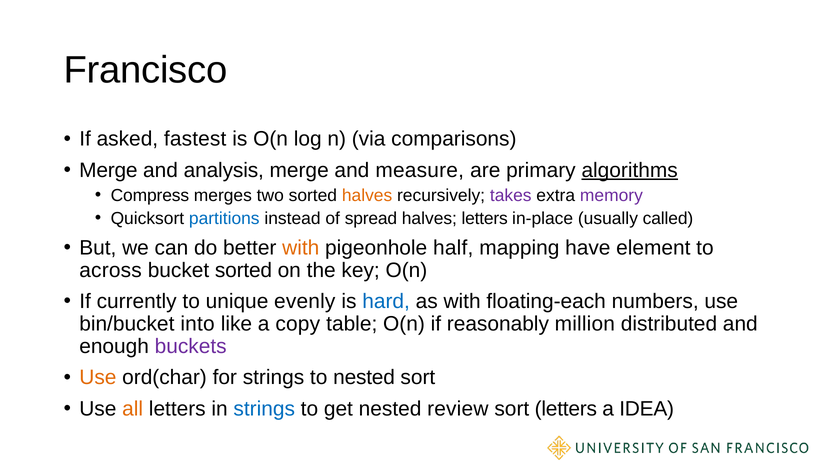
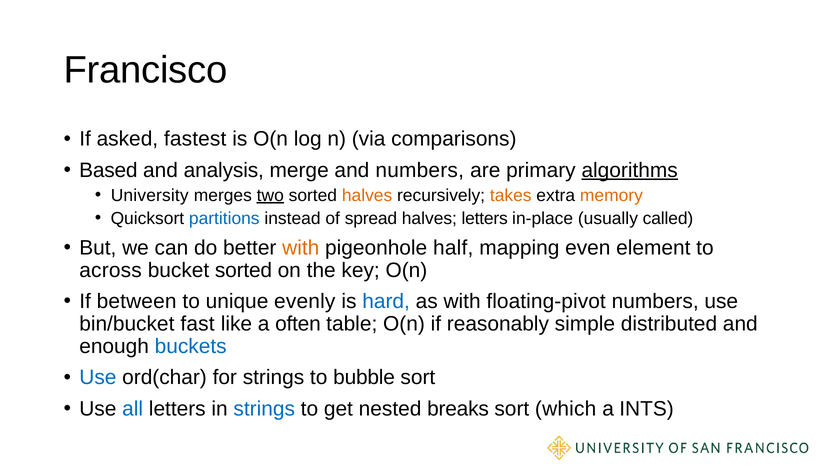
Merge at (108, 171): Merge -> Based
and measure: measure -> numbers
Compress: Compress -> University
two underline: none -> present
takes colour: purple -> orange
memory colour: purple -> orange
have: have -> even
currently: currently -> between
floating-each: floating-each -> floating-pivot
into: into -> fast
copy: copy -> often
million: million -> simple
buckets colour: purple -> blue
Use at (98, 378) colour: orange -> blue
to nested: nested -> bubble
all colour: orange -> blue
review: review -> breaks
sort letters: letters -> which
IDEA: IDEA -> INTS
